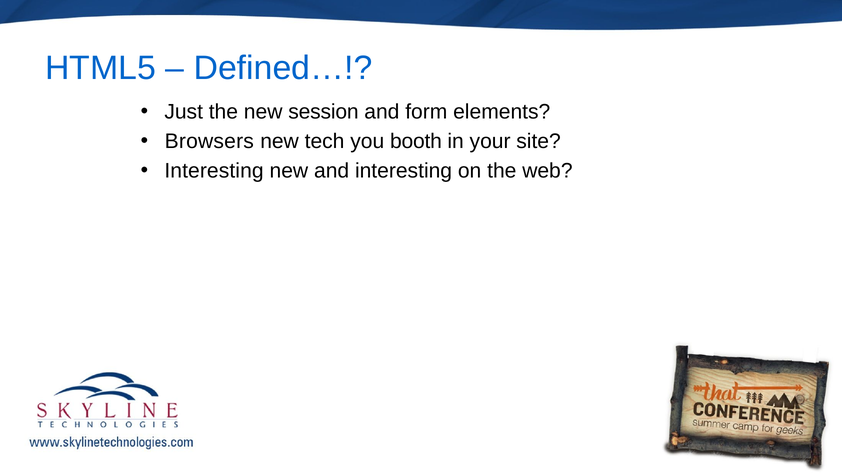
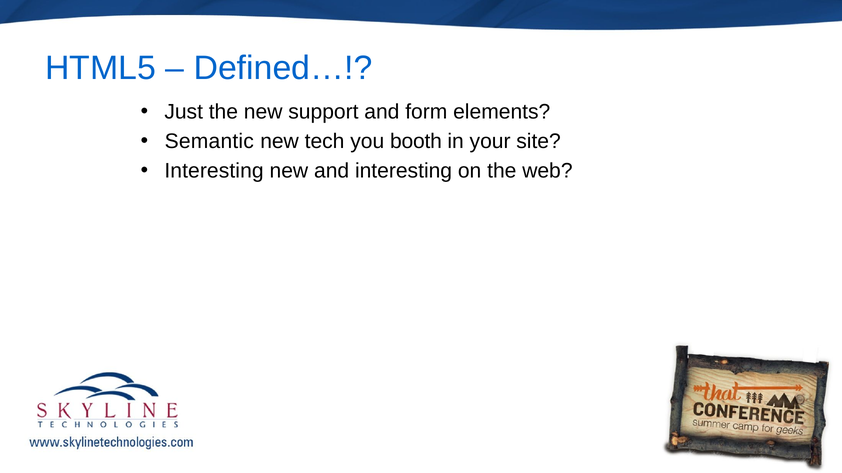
session: session -> support
Browsers: Browsers -> Semantic
